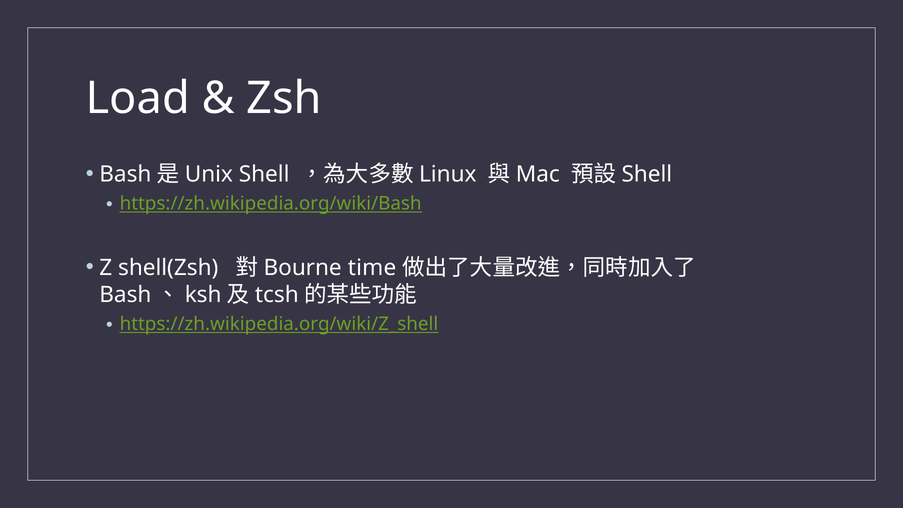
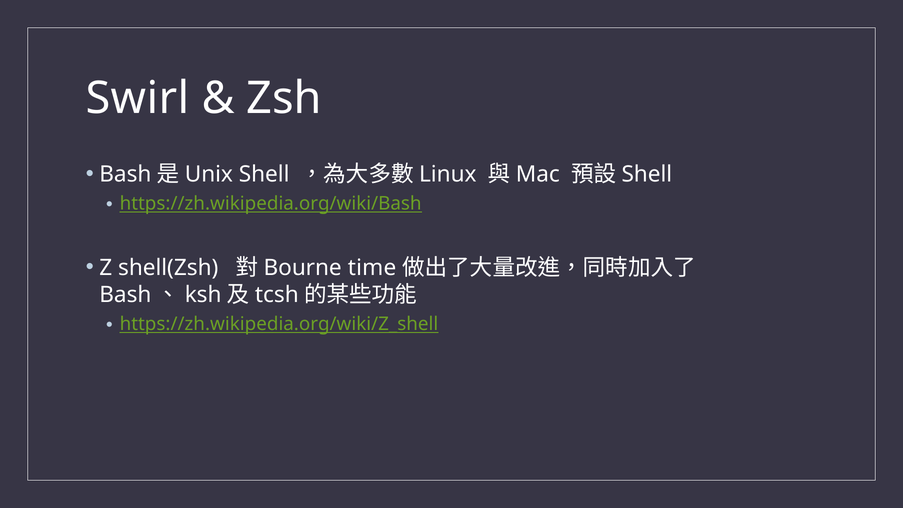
Load: Load -> Swirl
